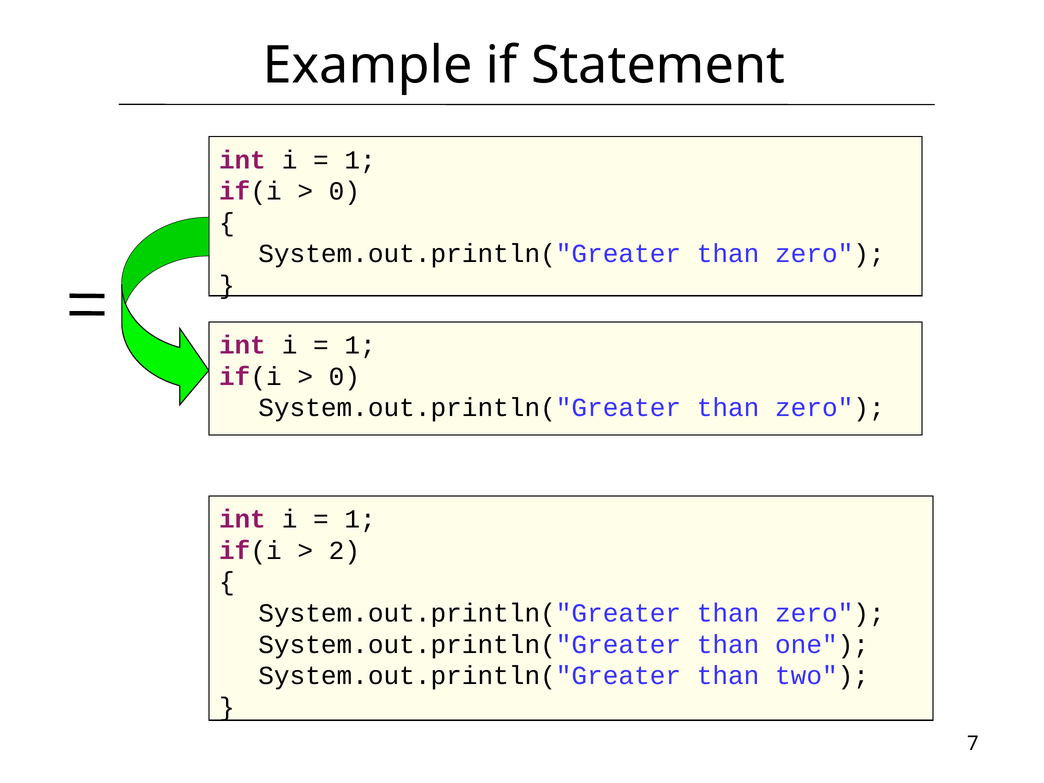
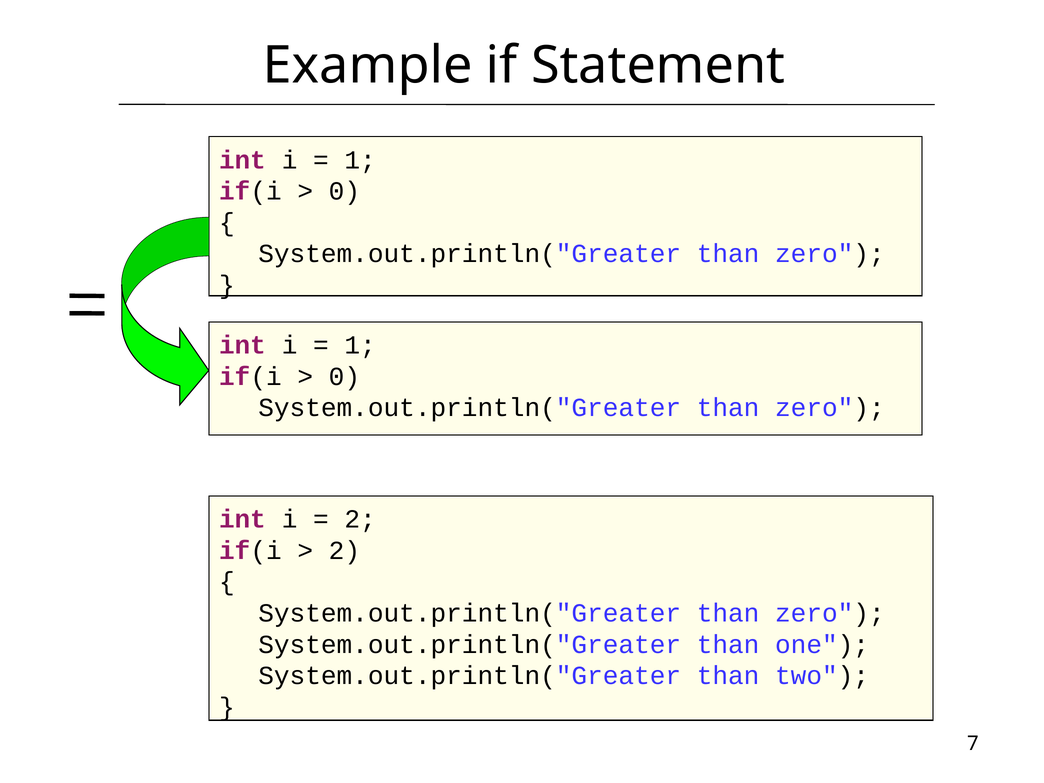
1 at (360, 519): 1 -> 2
